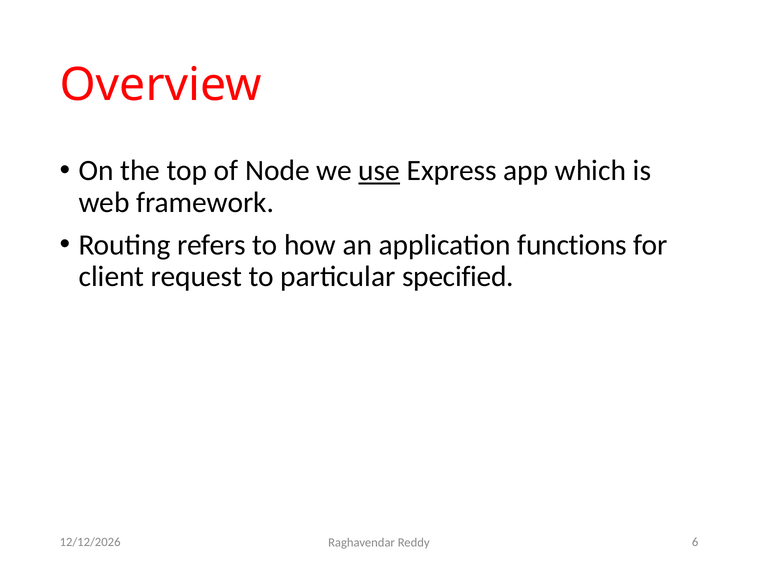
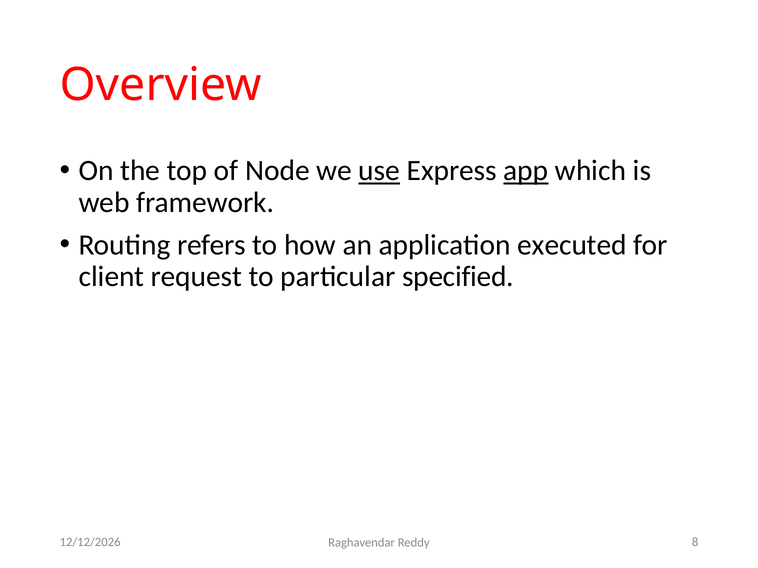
app underline: none -> present
functions: functions -> executed
6: 6 -> 8
